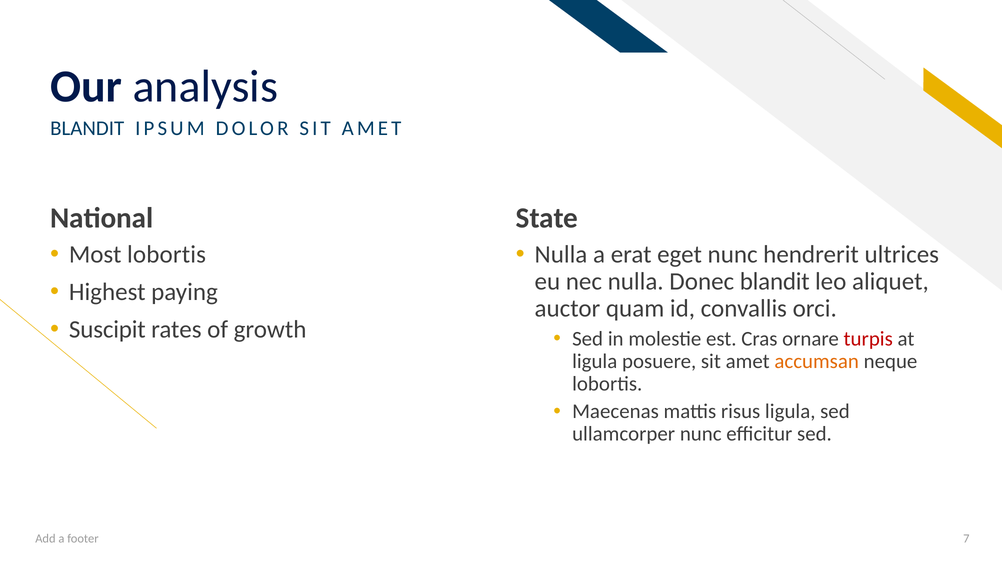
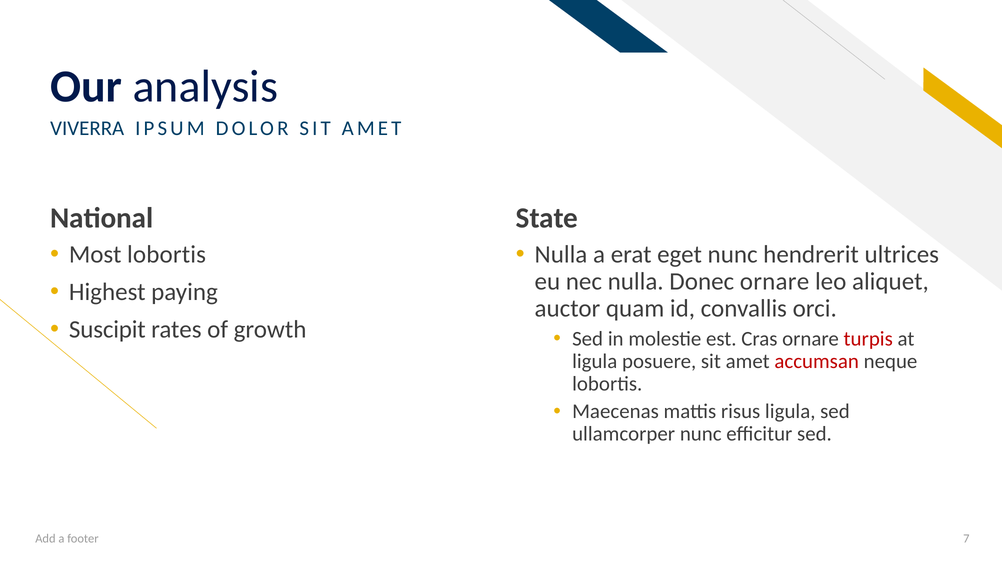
BLANDIT at (87, 128): BLANDIT -> VIVERRA
Donec blandit: blandit -> ornare
accumsan colour: orange -> red
